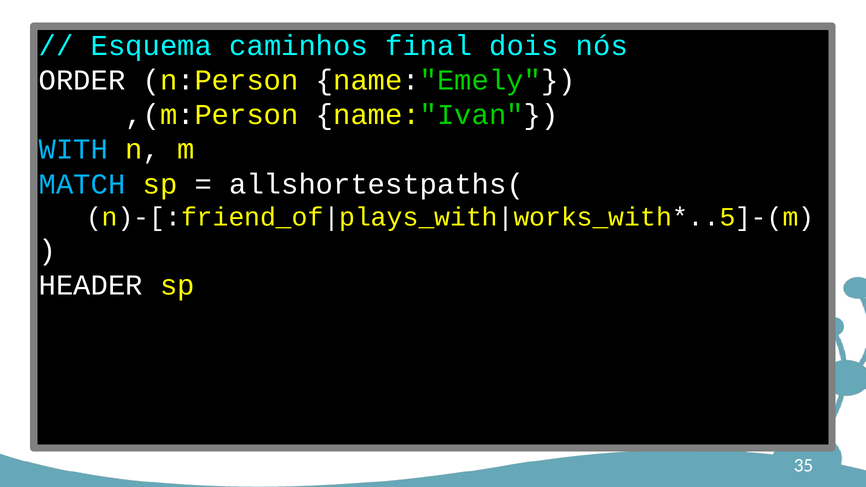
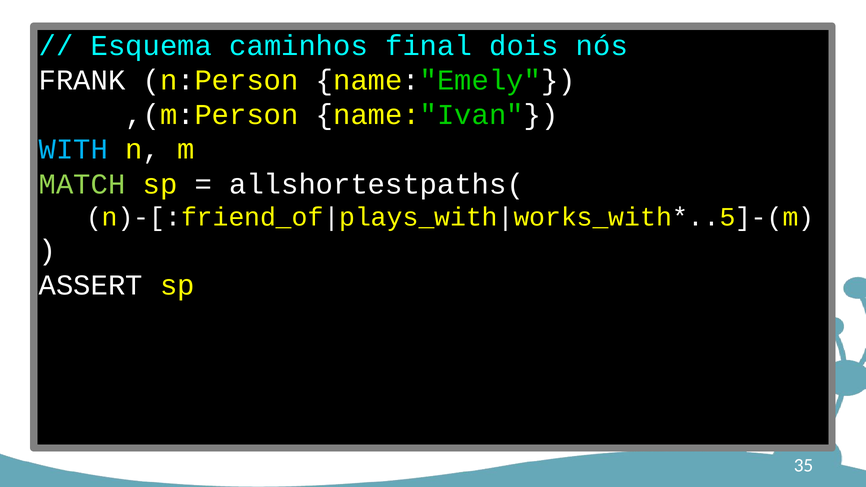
ORDER: ORDER -> FRANK
MATCH colour: light blue -> light green
HEADER: HEADER -> ASSERT
